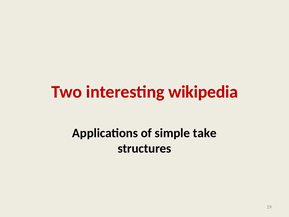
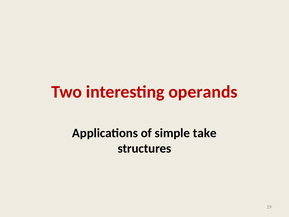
wikipedia: wikipedia -> operands
